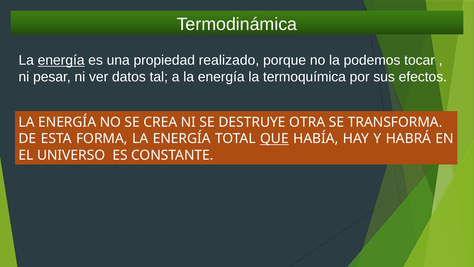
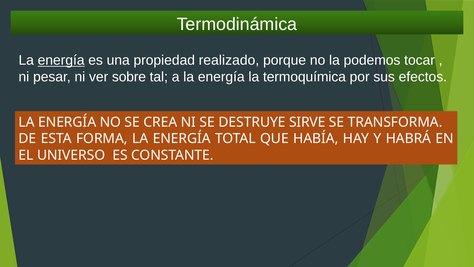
datos: datos -> sobre
OTRA: OTRA -> SIRVE
QUE underline: present -> none
